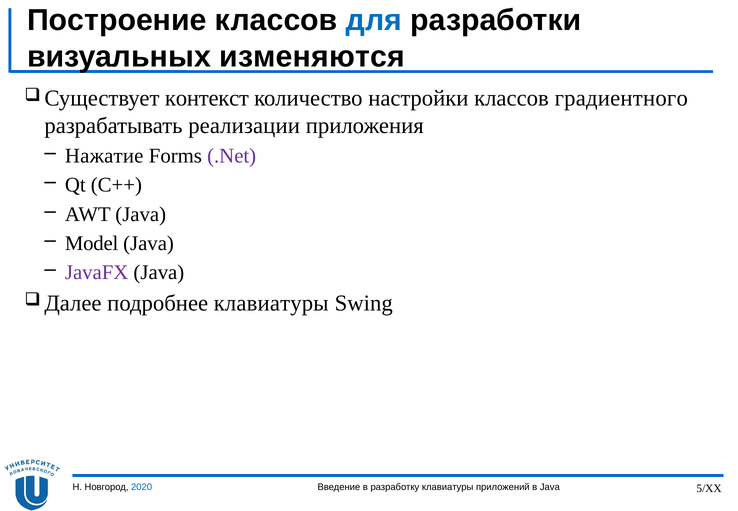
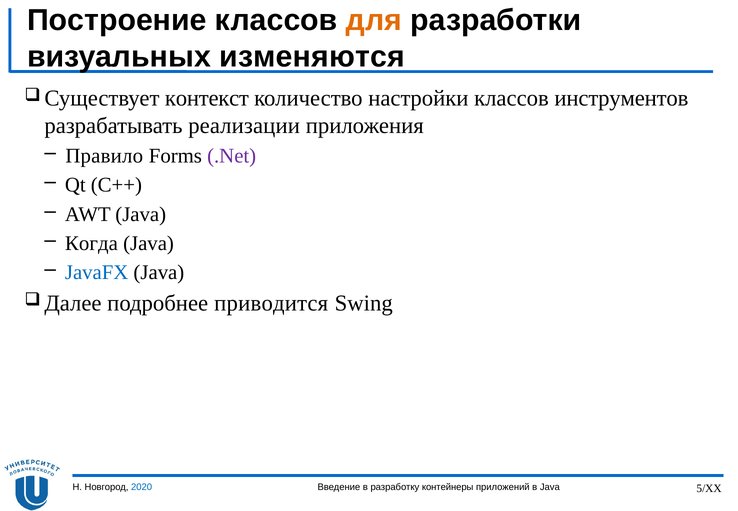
для colour: blue -> orange
градиентного: градиентного -> инструментов
Нажатие: Нажатие -> Правило
Model: Model -> Когда
JavaFX colour: purple -> blue
подробнее клавиатуры: клавиатуры -> приводится
разработку клавиатуры: клавиатуры -> контейнеры
